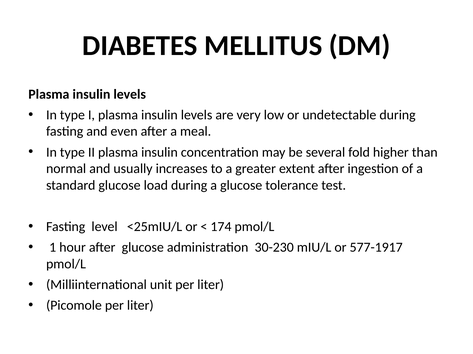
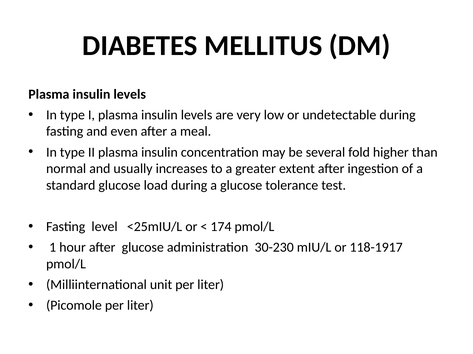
577-1917: 577-1917 -> 118-1917
